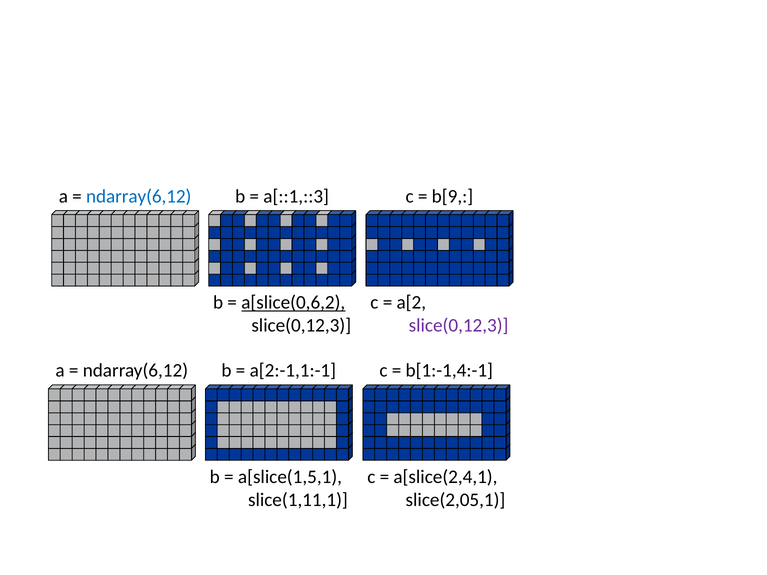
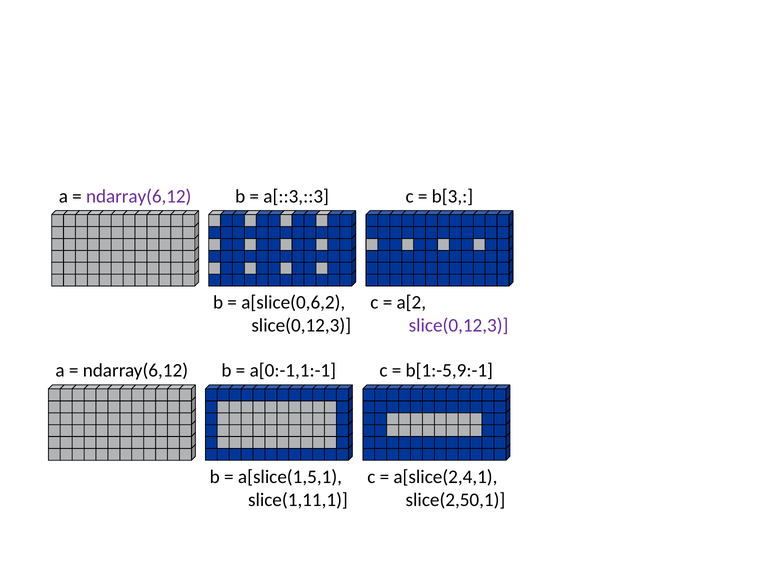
ndarray(6,12 at (139, 196) colour: blue -> purple
a[::1,::3: a[::1,::3 -> a[::3,::3
b[9: b[9 -> b[3
a[slice(0,6,2 underline: present -> none
a[2:-1,1:-1: a[2:-1,1:-1 -> a[0:-1,1:-1
b[1:-1,4:-1: b[1:-1,4:-1 -> b[1:-5,9:-1
slice(2,05,1: slice(2,05,1 -> slice(2,50,1
